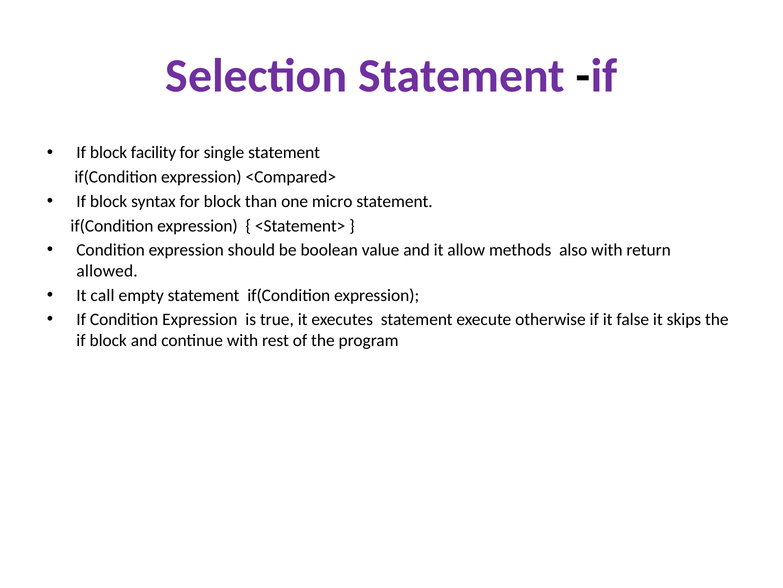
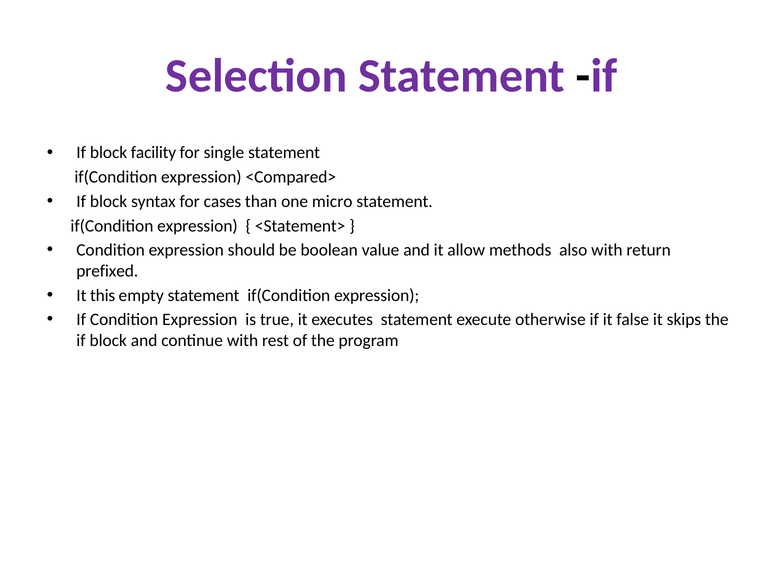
for block: block -> cases
allowed: allowed -> prefixed
call: call -> this
